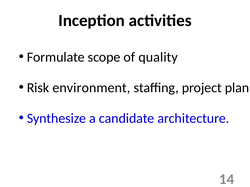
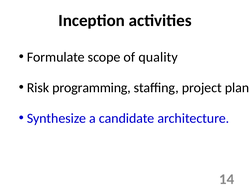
environment: environment -> programming
